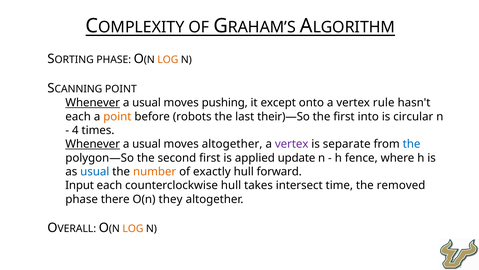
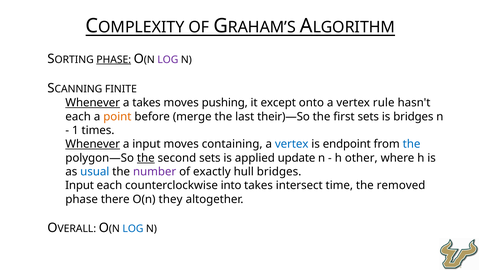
PHASE at (114, 60) underline: none -> present
LOG at (168, 60) colour: orange -> purple
POINT at (121, 89): POINT -> FINITE
usual at (147, 103): usual -> takes
robots: robots -> merge
first into: into -> sets
is circular: circular -> bridges
4: 4 -> 1
usual at (147, 144): usual -> input
moves altogether: altogether -> containing
vertex at (292, 144) colour: purple -> blue
separate: separate -> endpoint
the at (146, 158) underline: none -> present
second first: first -> sets
fence: fence -> other
number colour: orange -> purple
hull forward: forward -> bridges
counterclockwise hull: hull -> into
LOG at (133, 228) colour: orange -> blue
